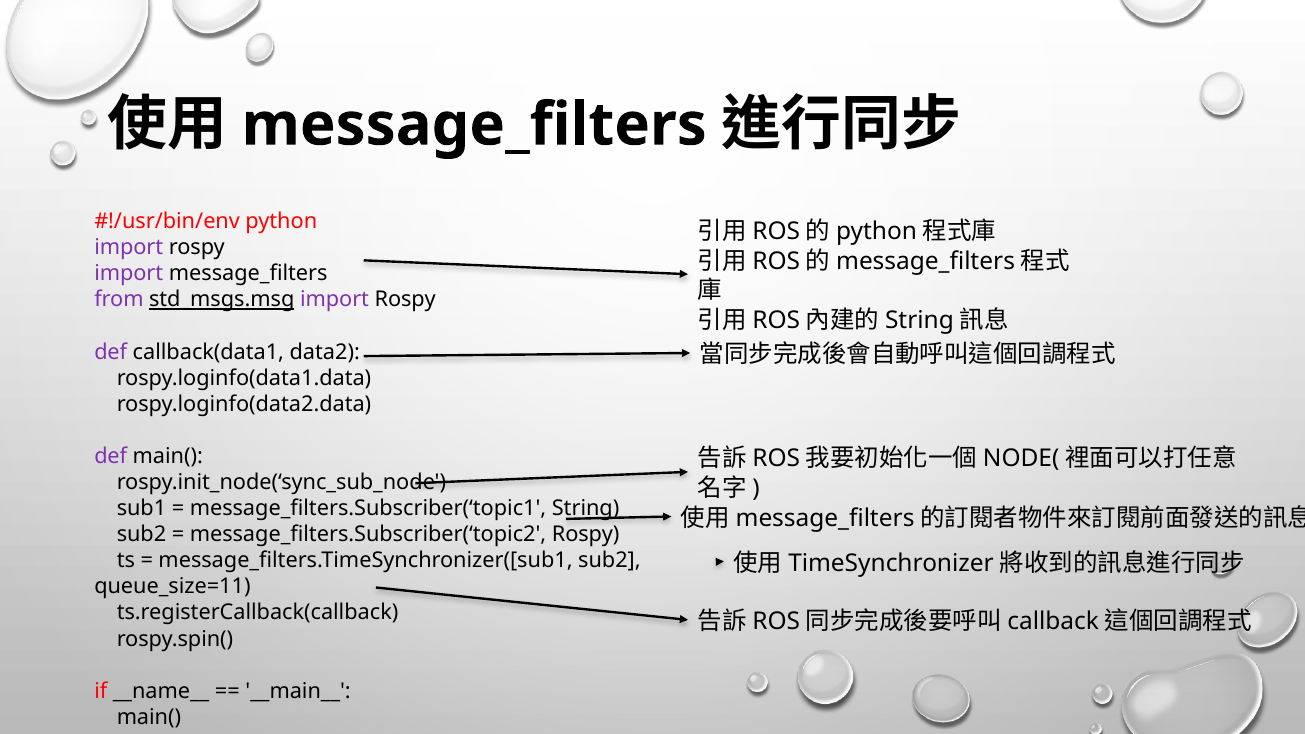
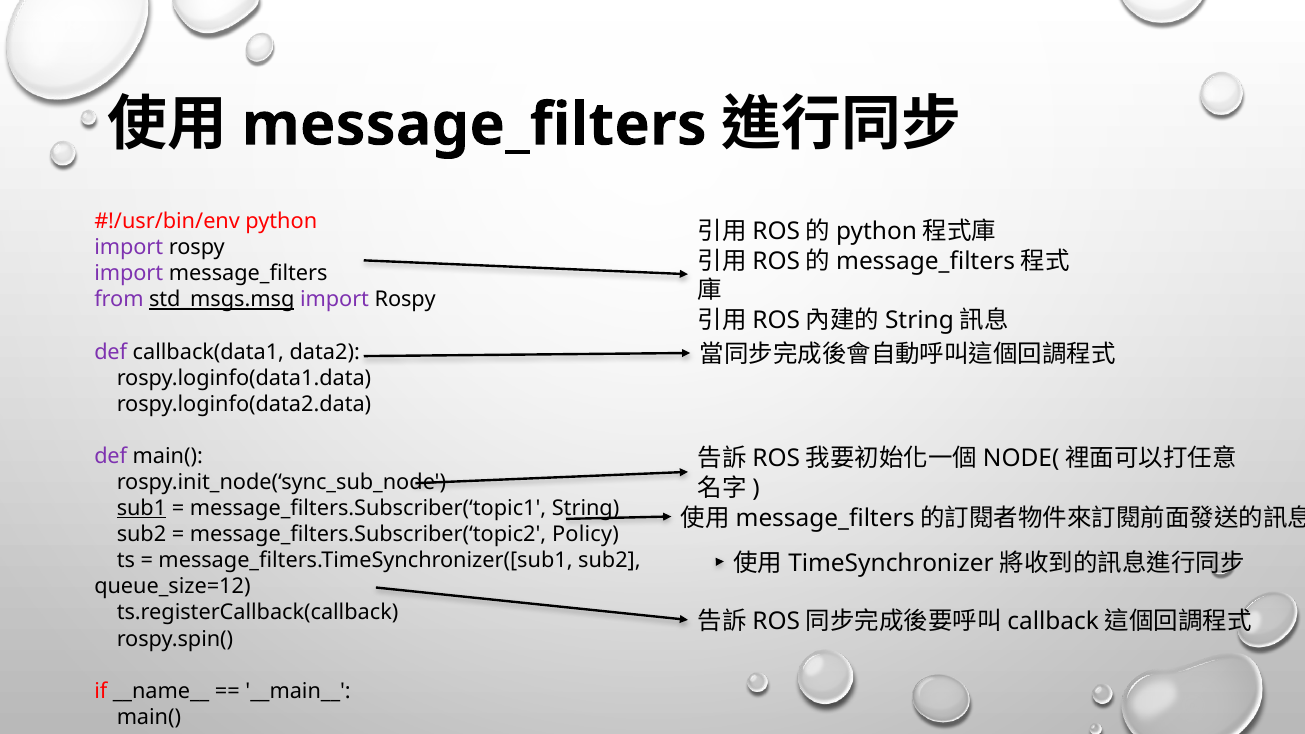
sub1 underline: none -> present
message_filters.Subscriber(‘topic2 Rospy: Rospy -> Policy
queue_size=11: queue_size=11 -> queue_size=12
